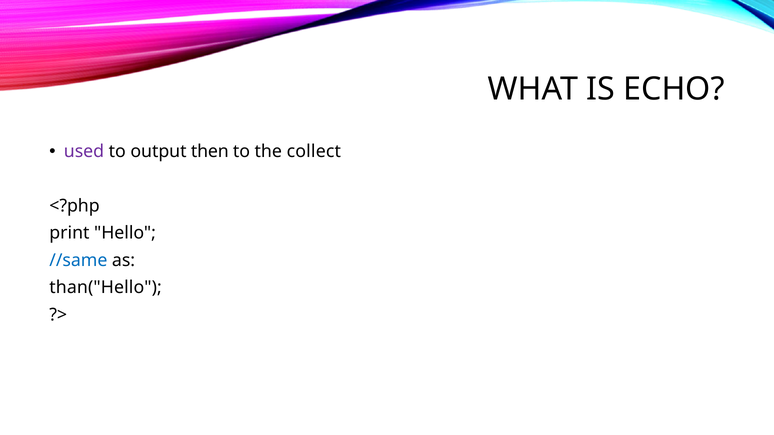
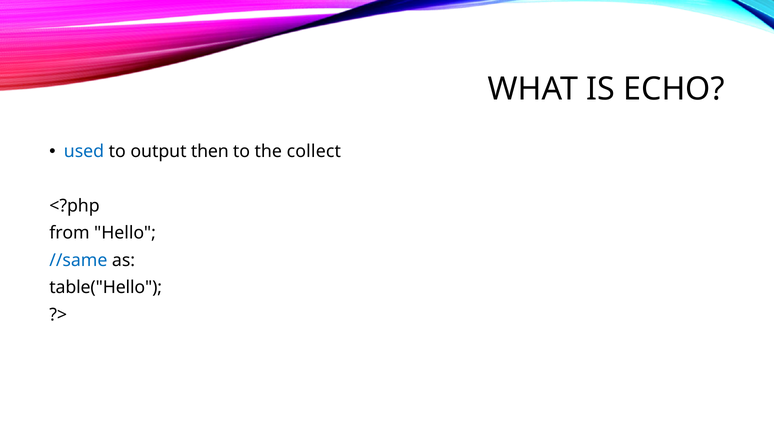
used colour: purple -> blue
print: print -> from
than("Hello: than("Hello -> table("Hello
